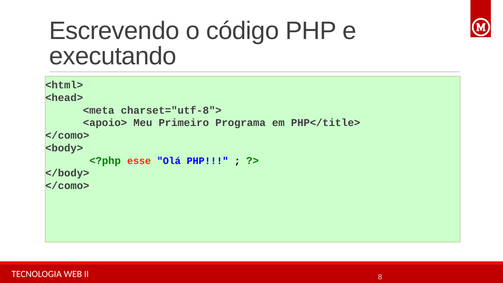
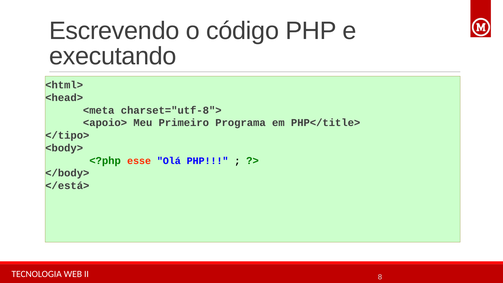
</como> at (67, 135): </como> -> </tipo>
</como> at (67, 186): </como> -> </está>
